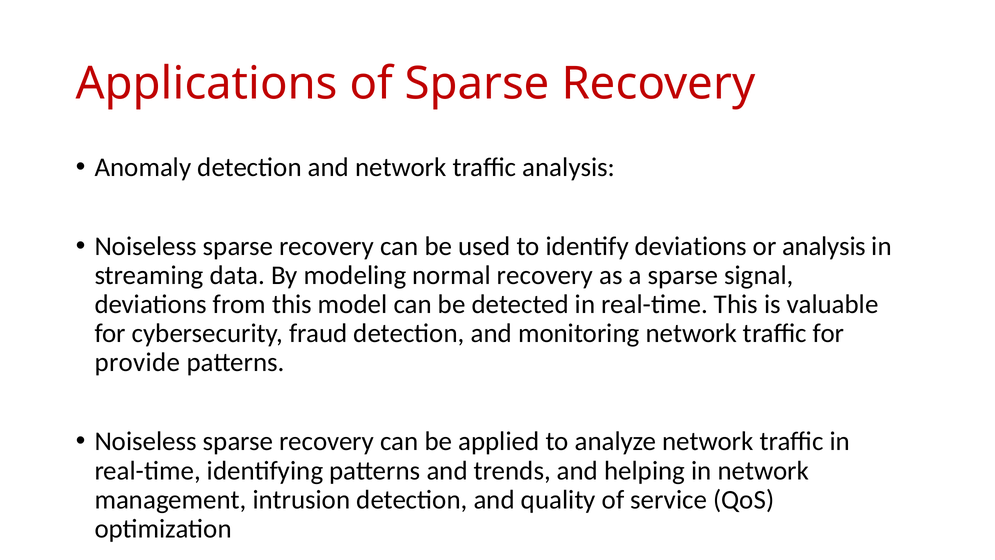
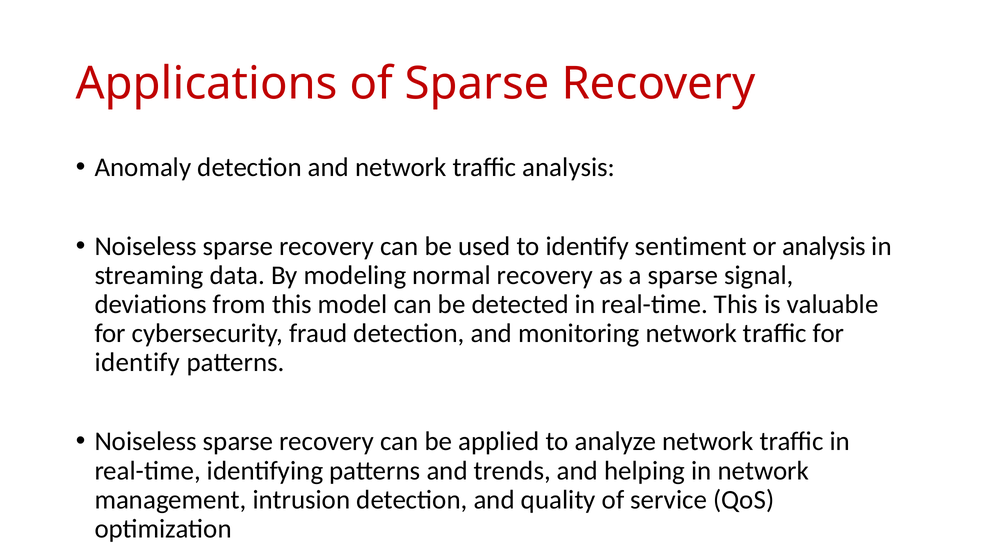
identify deviations: deviations -> sentiment
provide at (137, 362): provide -> identify
